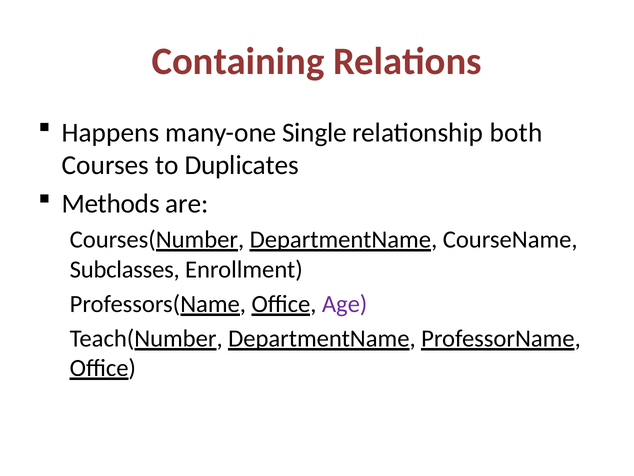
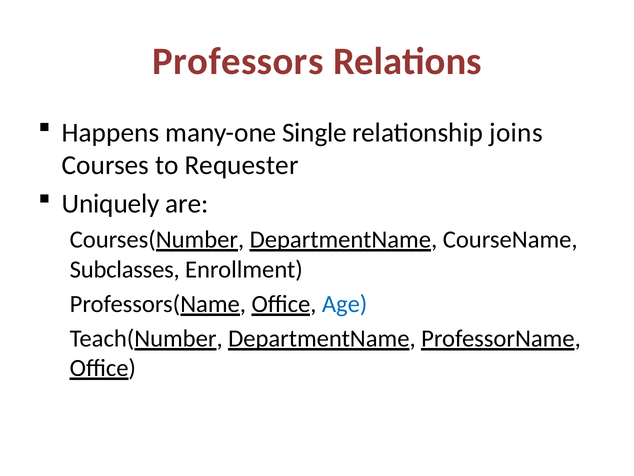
Containing: Containing -> Professors
both: both -> joins
Duplicates: Duplicates -> Requester
Methods: Methods -> Uniquely
Age colour: purple -> blue
